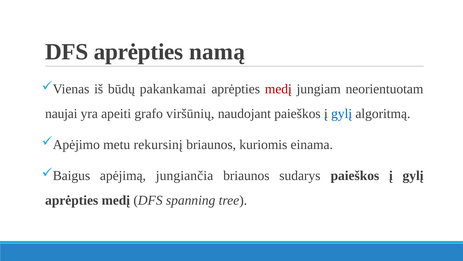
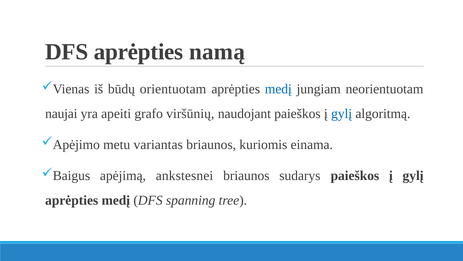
pakankamai: pakankamai -> orientuotam
medį at (278, 89) colour: red -> blue
rekursinį: rekursinį -> variantas
jungiančia: jungiančia -> ankstesnei
